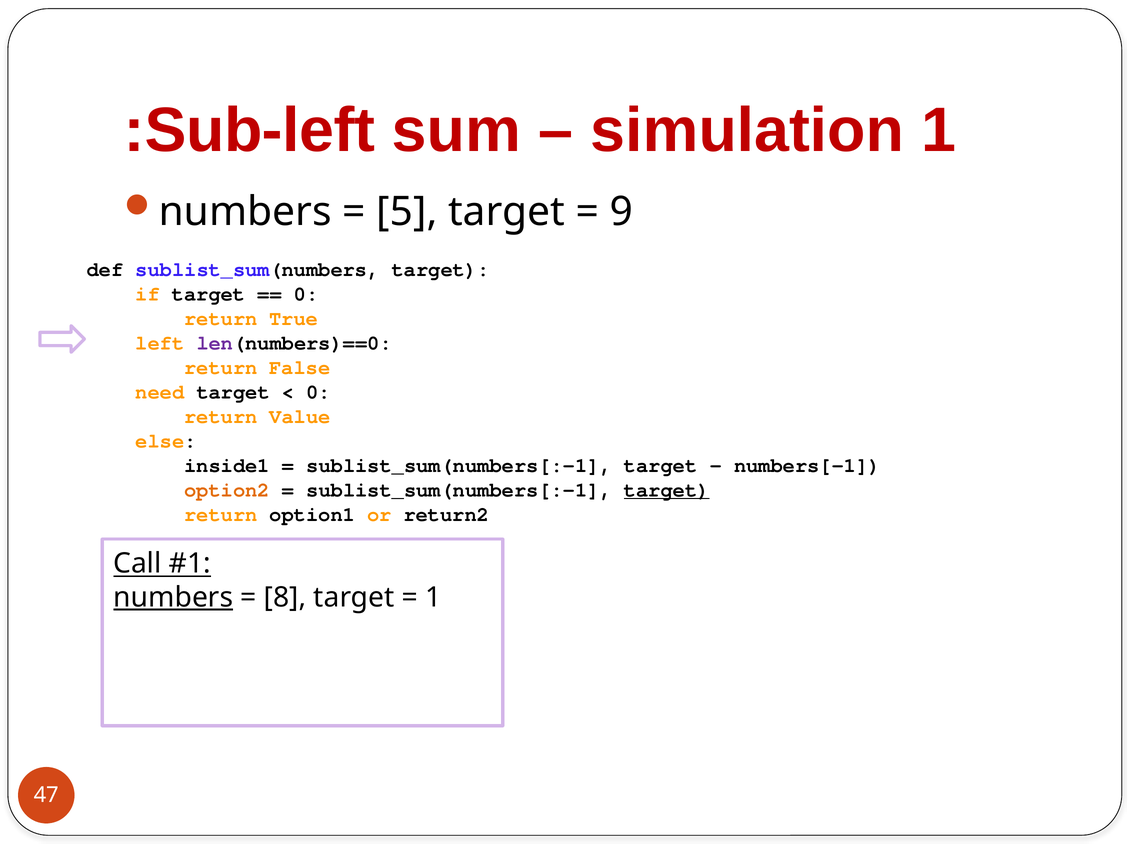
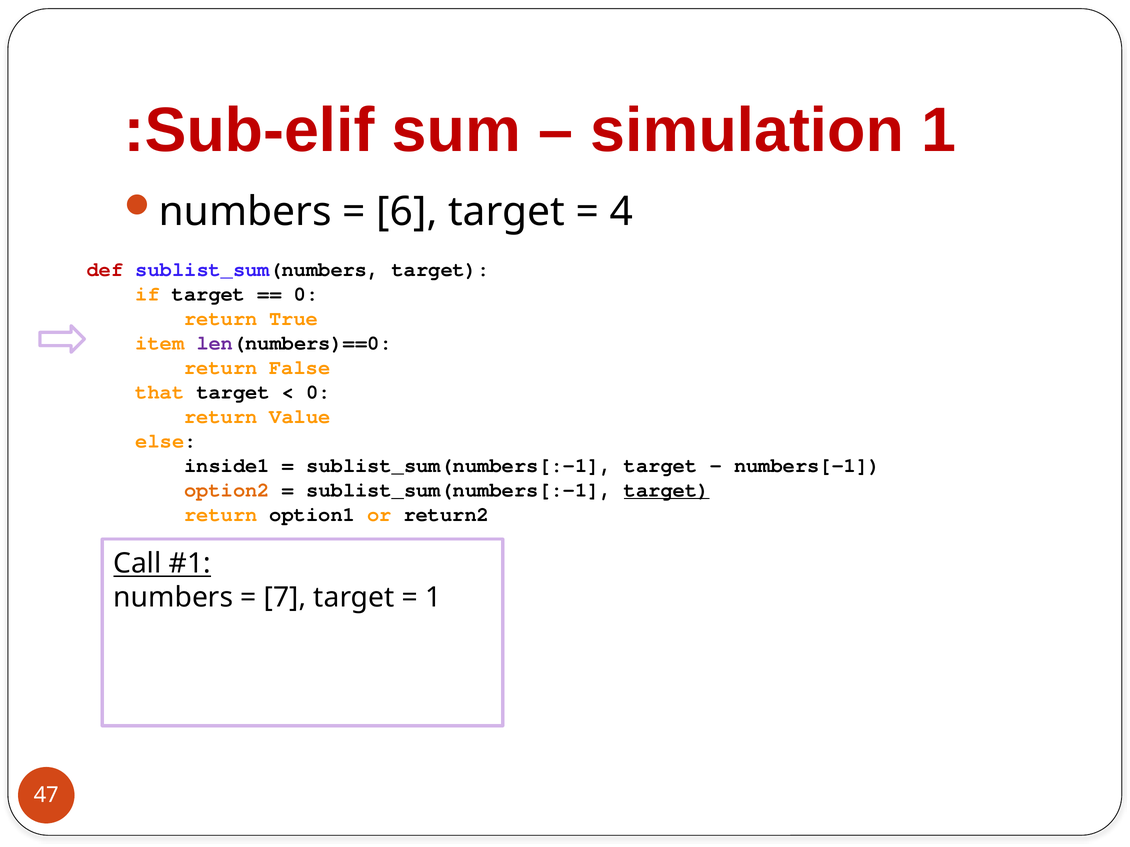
Sub-left: Sub-left -> Sub-elif
5: 5 -> 6
9: 9 -> 4
def colour: black -> red
left: left -> item
need: need -> that
numbers at (173, 598) underline: present -> none
8: 8 -> 7
